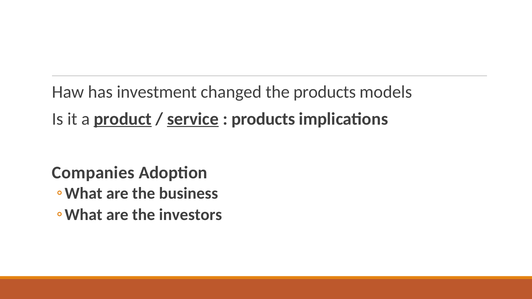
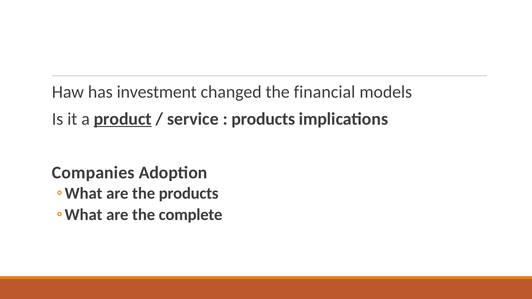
the products: products -> financial
service underline: present -> none
the business: business -> products
investors: investors -> complete
